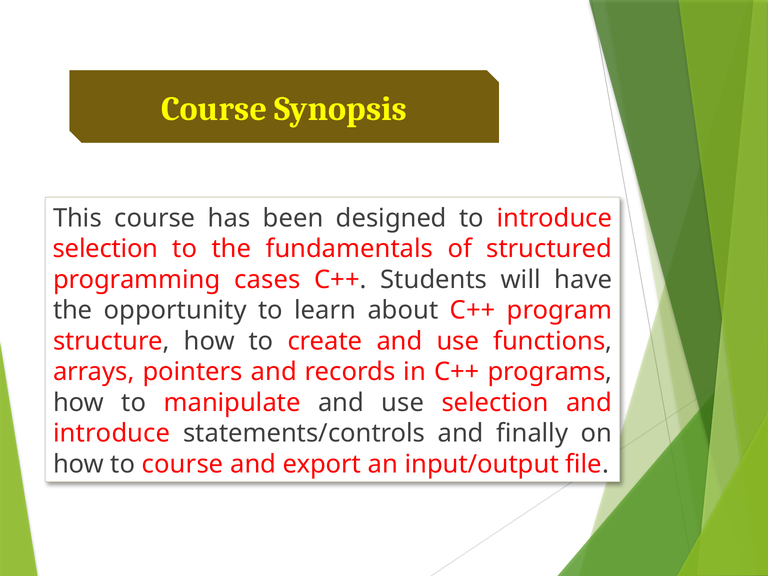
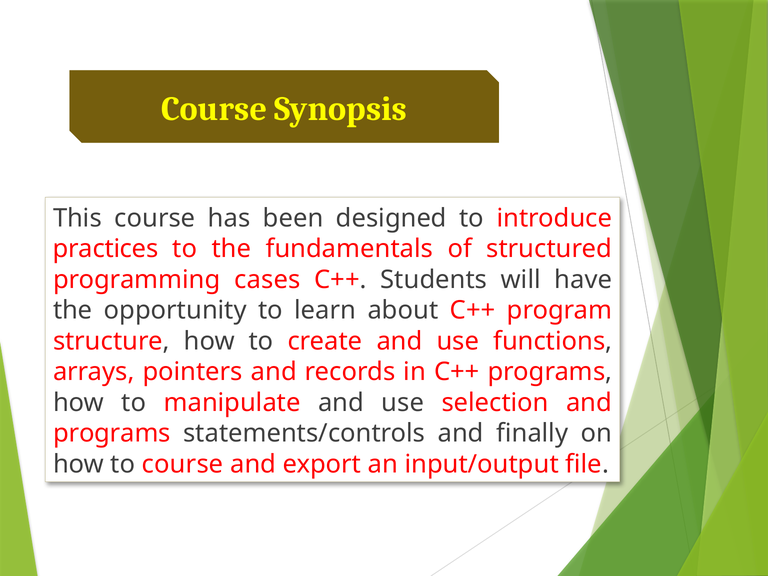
selection at (106, 249): selection -> practices
introduce at (112, 433): introduce -> programs
